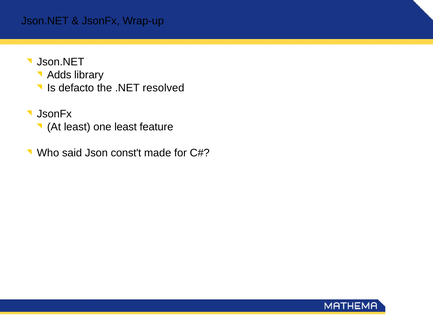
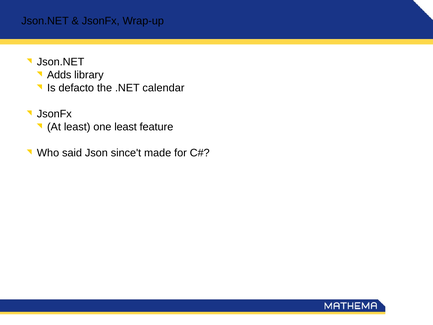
resolved: resolved -> calendar
const't: const't -> since't
